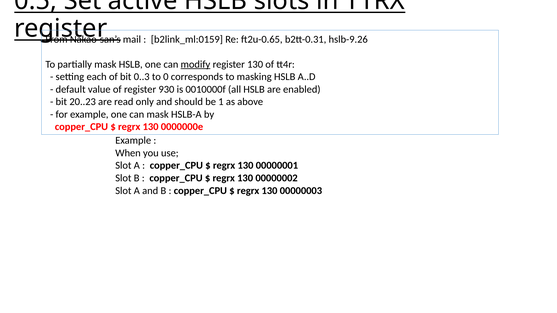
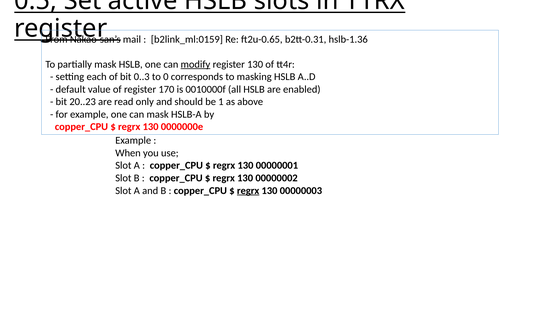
hslb-9.26: hslb-9.26 -> hslb-1.36
930: 930 -> 170
regrx at (248, 191) underline: none -> present
